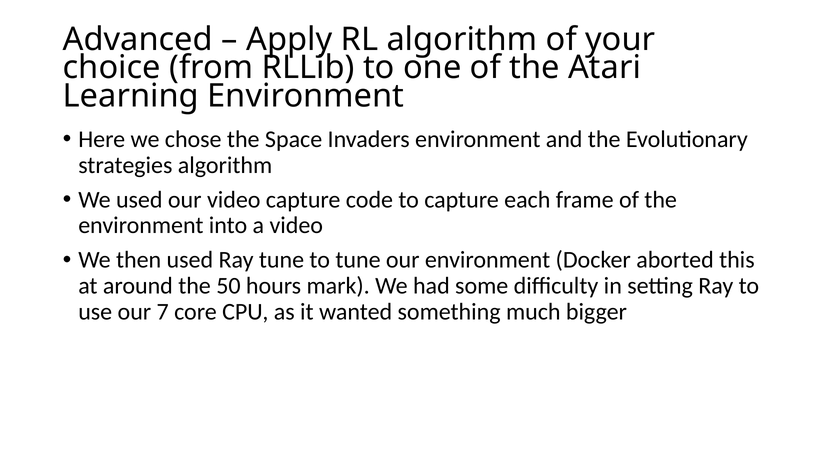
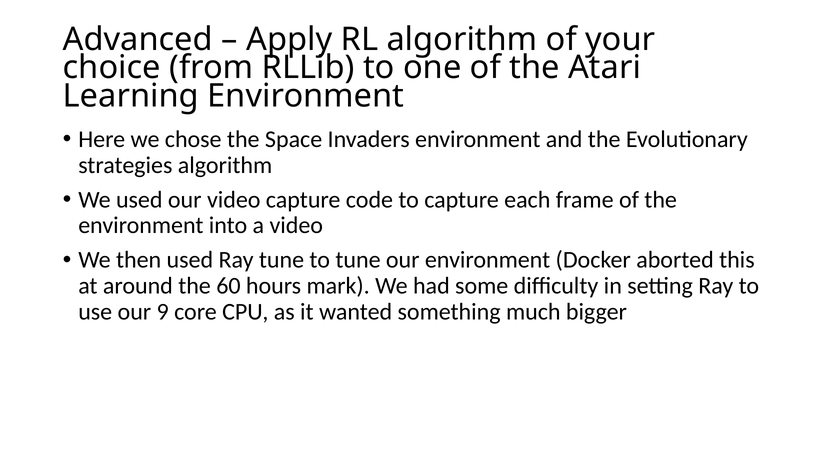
50: 50 -> 60
7: 7 -> 9
